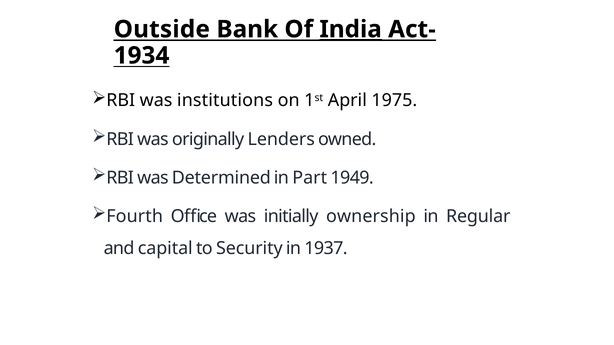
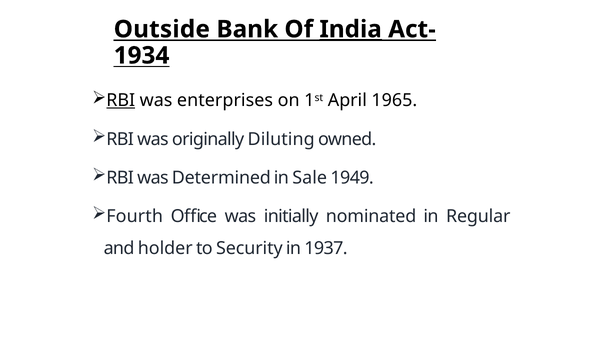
RBI at (121, 101) underline: none -> present
institutions: institutions -> enterprises
1975: 1975 -> 1965
Lenders: Lenders -> Diluting
Part: Part -> Sale
ownership: ownership -> nominated
capital: capital -> holder
